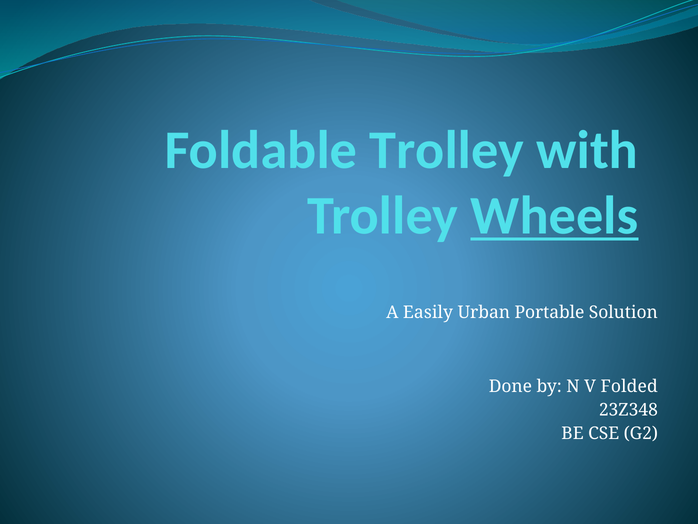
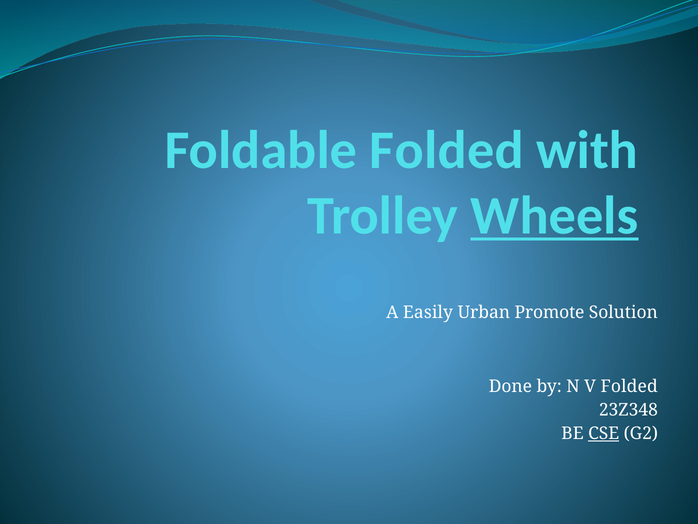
Foldable Trolley: Trolley -> Folded
Portable: Portable -> Promote
CSE underline: none -> present
